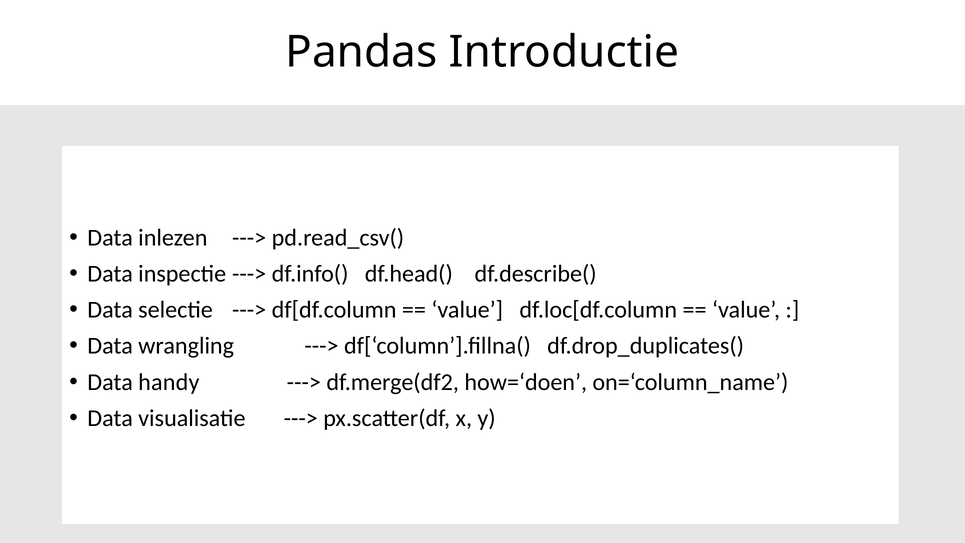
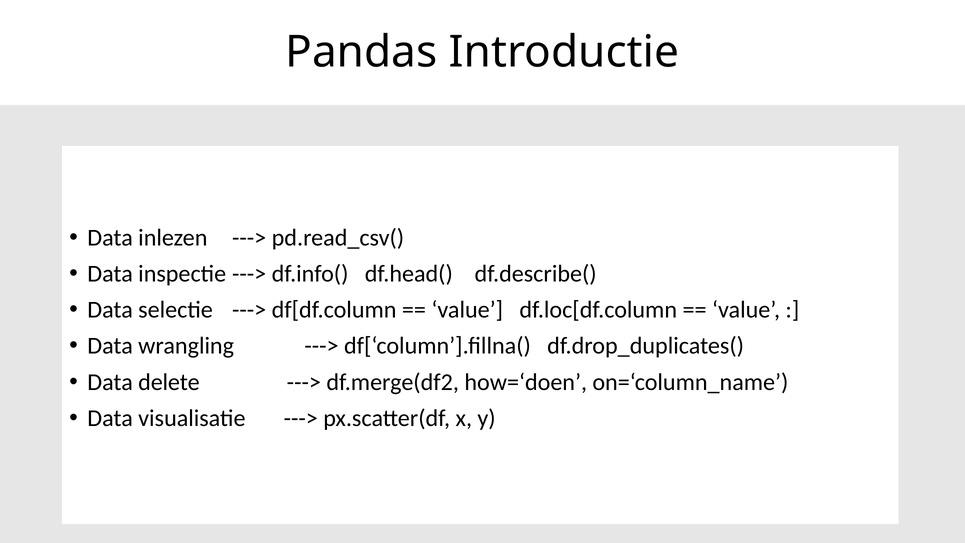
handy: handy -> delete
